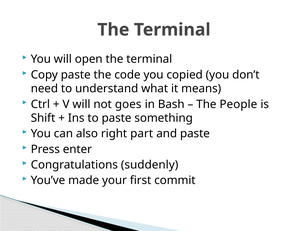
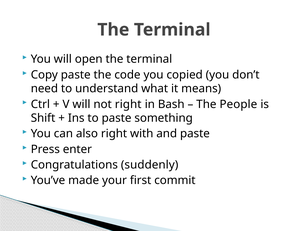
not goes: goes -> right
part: part -> with
